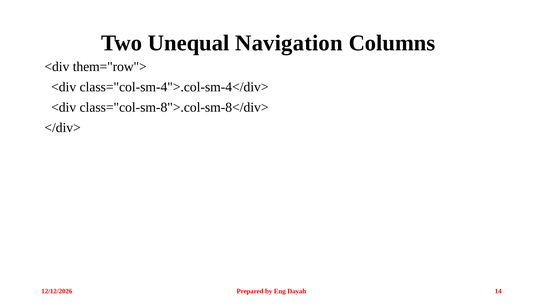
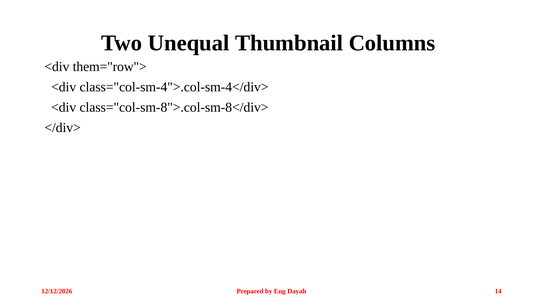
Navigation: Navigation -> Thumbnail
